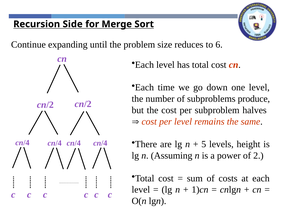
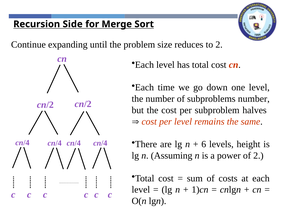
to 6: 6 -> 2
subproblems produce: produce -> number
5: 5 -> 6
